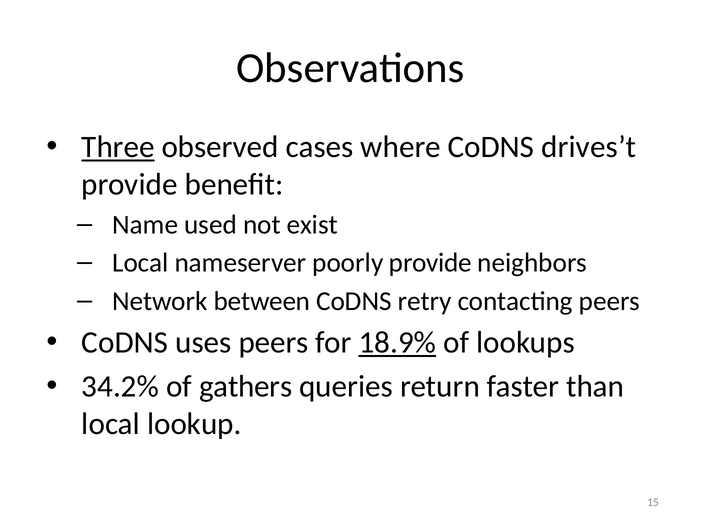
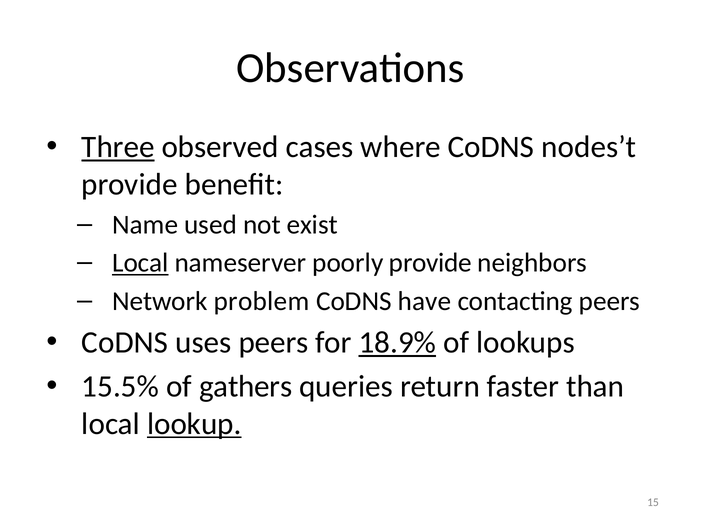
drives’t: drives’t -> nodes’t
Local at (140, 263) underline: none -> present
between: between -> problem
retry: retry -> have
34.2%: 34.2% -> 15.5%
lookup underline: none -> present
